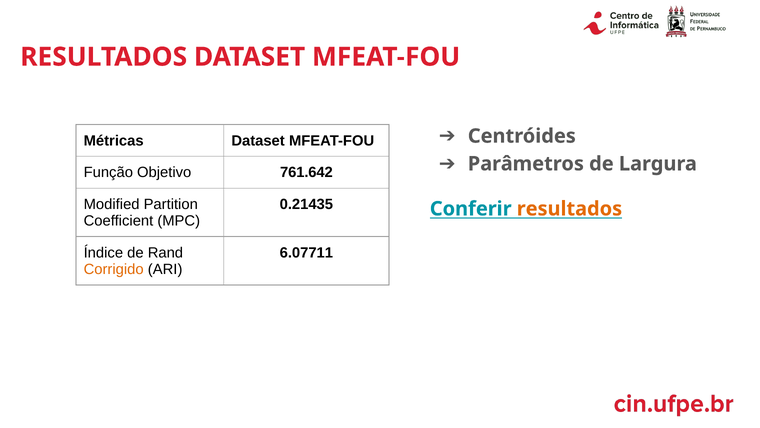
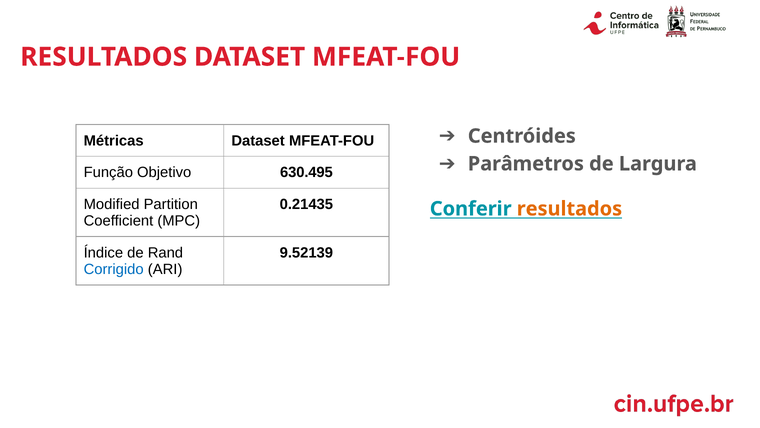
761.642: 761.642 -> 630.495
6.07711: 6.07711 -> 9.52139
Corrigido colour: orange -> blue
